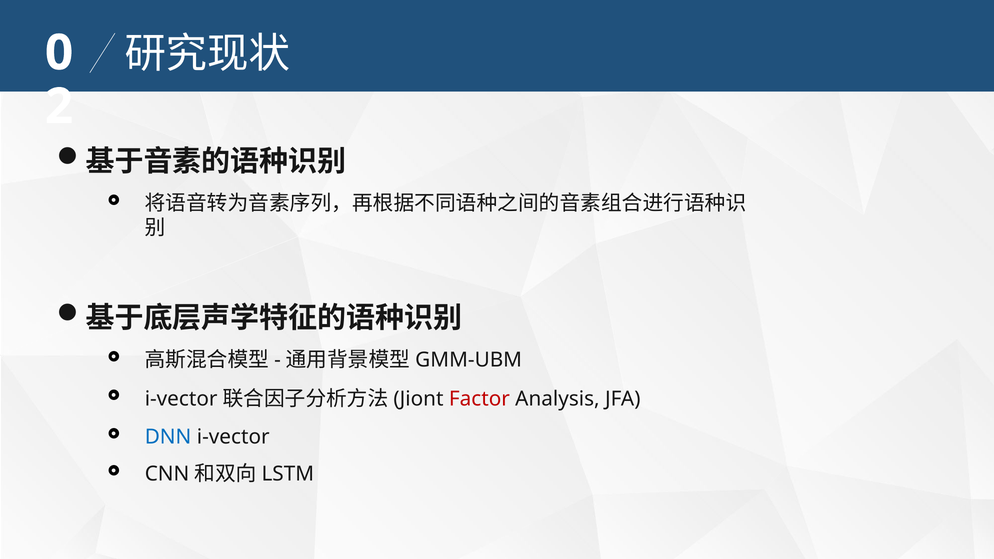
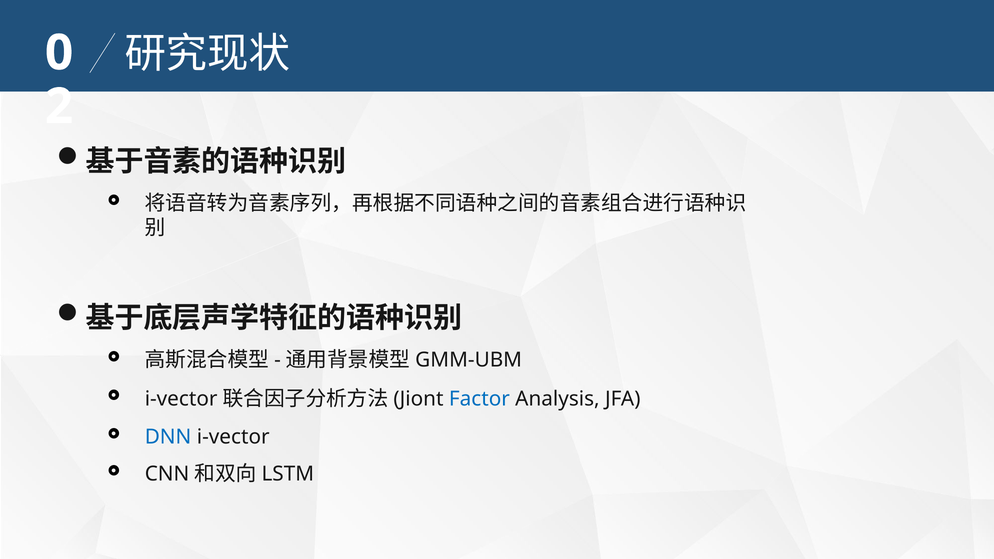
Factor colour: red -> blue
